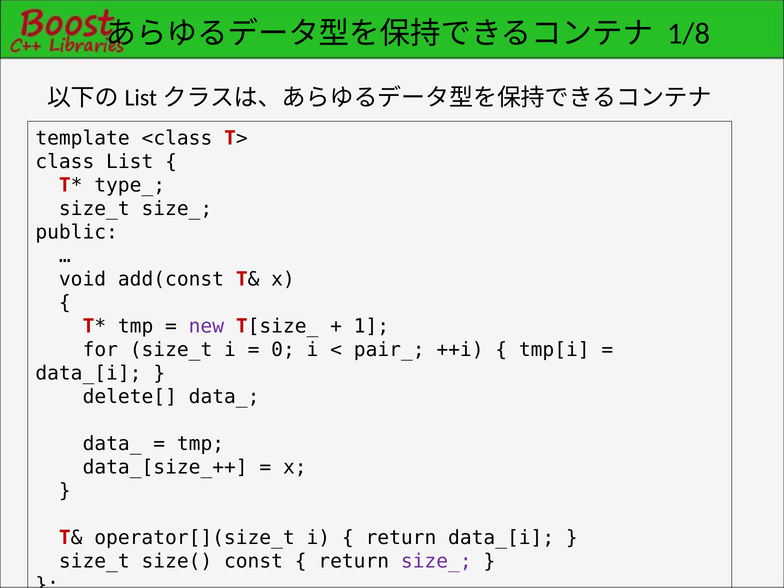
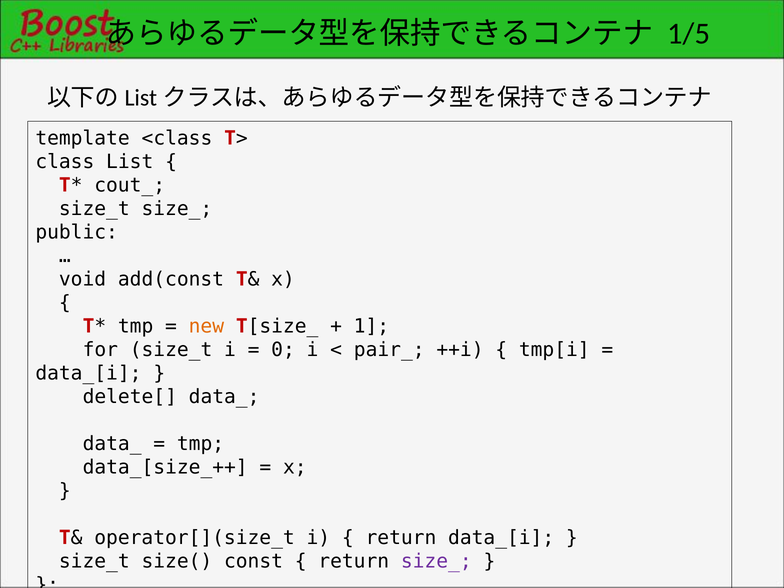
1/8: 1/8 -> 1/5
type_: type_ -> cout_
new colour: purple -> orange
